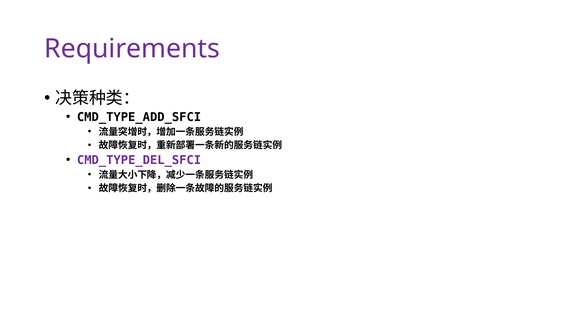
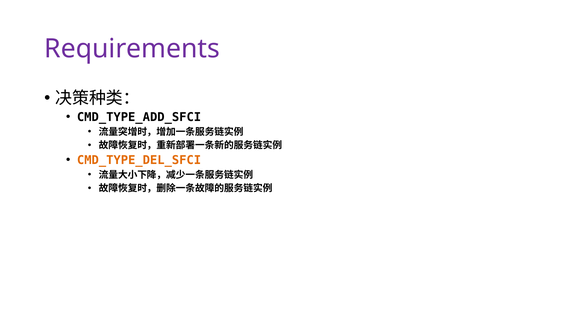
CMD_TYPE_DEL_SFCI colour: purple -> orange
